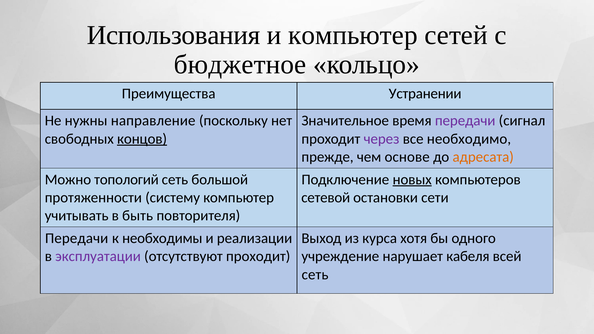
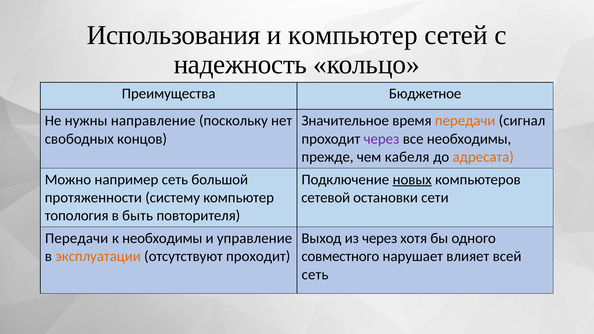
бюджетное: бюджетное -> надежность
Устранении: Устранении -> Бюджетное
передачи at (465, 121) colour: purple -> orange
концов underline: present -> none
все необходимо: необходимо -> необходимы
основе: основе -> кабеля
топологий: топологий -> например
учитывать: учитывать -> топология
реализации: реализации -> управление
из курса: курса -> через
эксплуатации colour: purple -> orange
учреждение: учреждение -> совместного
кабеля: кабеля -> влияет
